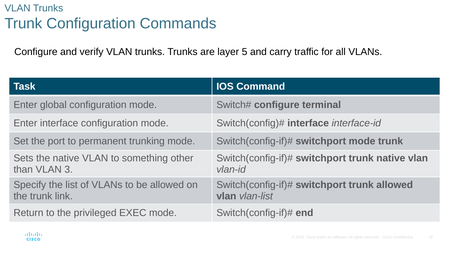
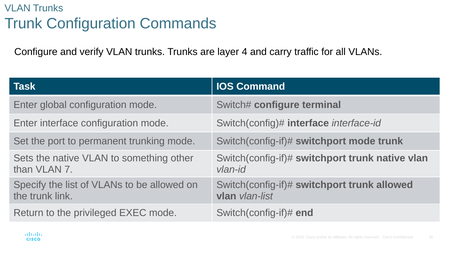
5: 5 -> 4
3: 3 -> 7
